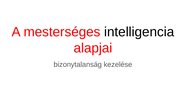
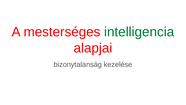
intelligencia colour: black -> green
